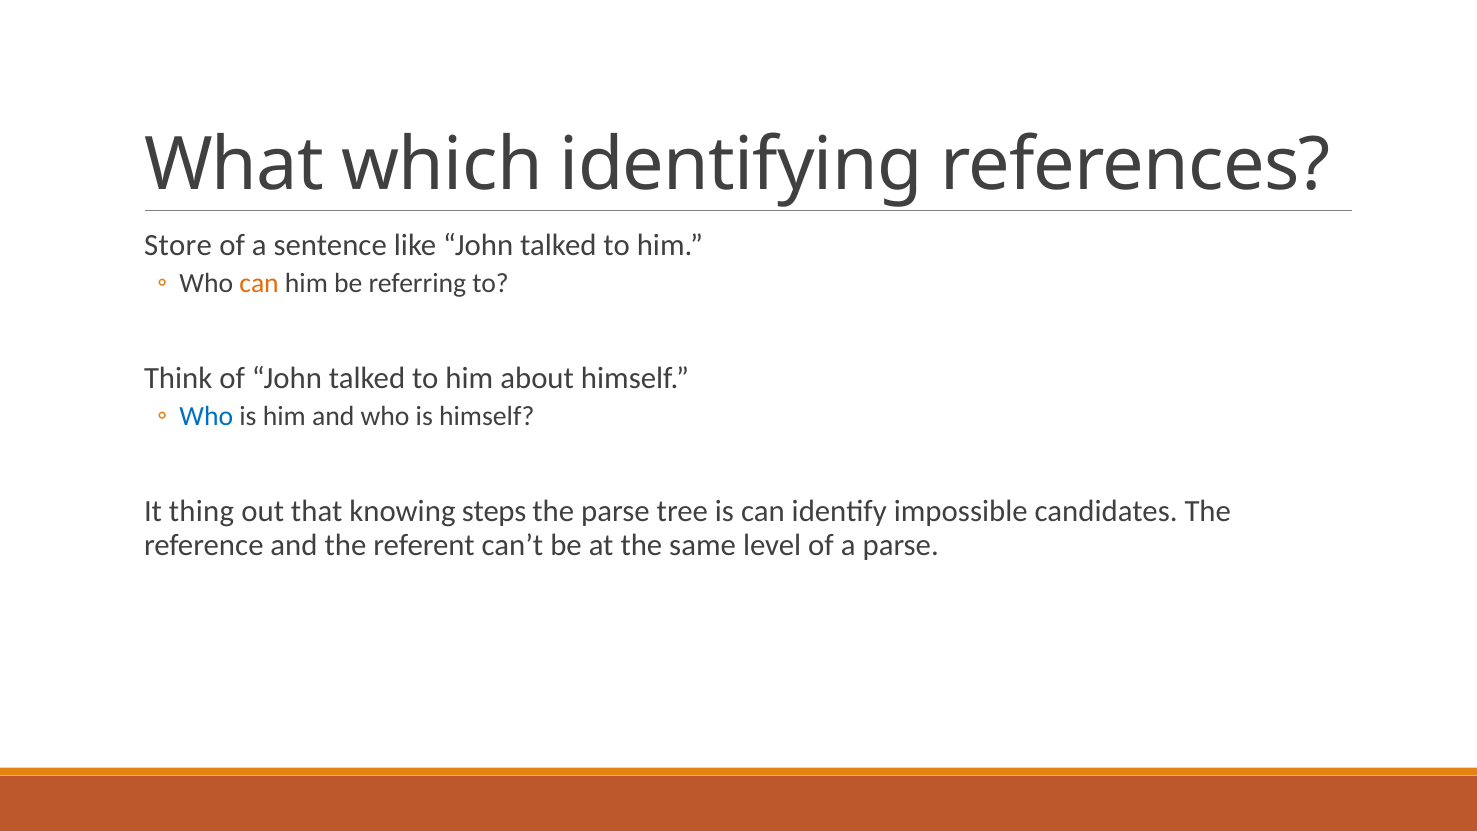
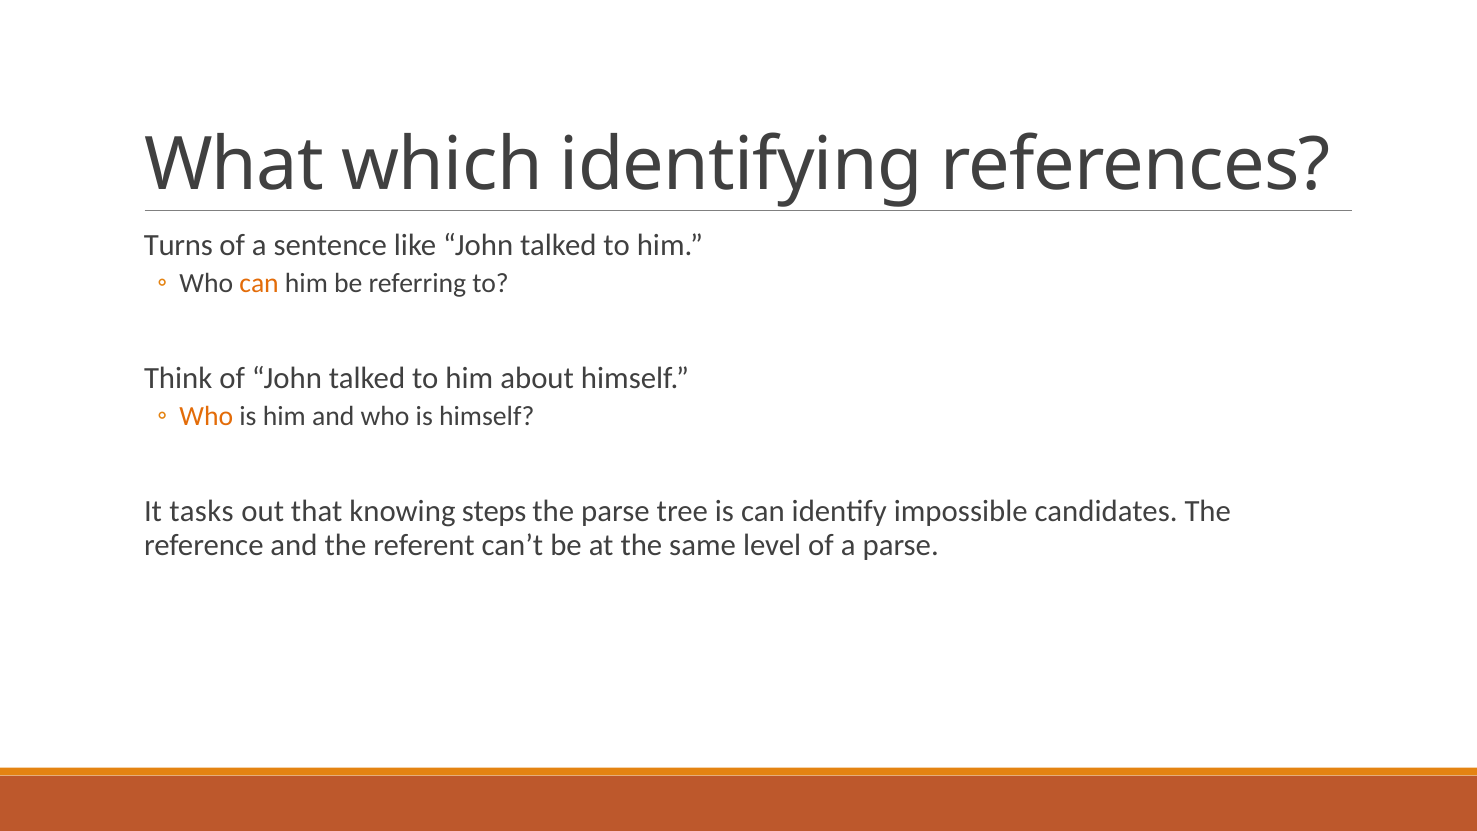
Store: Store -> Turns
Who at (206, 416) colour: blue -> orange
thing: thing -> tasks
